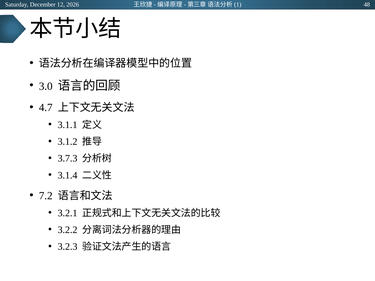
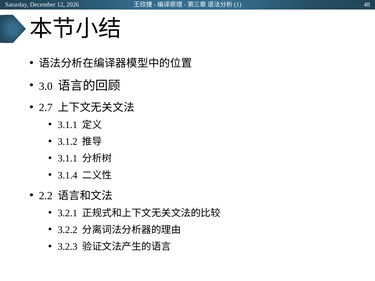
4.7: 4.7 -> 2.7
3.7.3 at (68, 159): 3.7.3 -> 3.1.1
7.2: 7.2 -> 2.2
